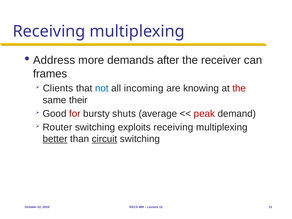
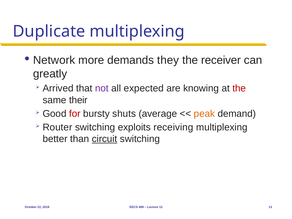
Receiving at (49, 31): Receiving -> Duplicate
Address: Address -> Network
after: after -> they
frames: frames -> greatly
Clients: Clients -> Arrived
not colour: blue -> purple
incoming: incoming -> expected
peak colour: red -> orange
better underline: present -> none
